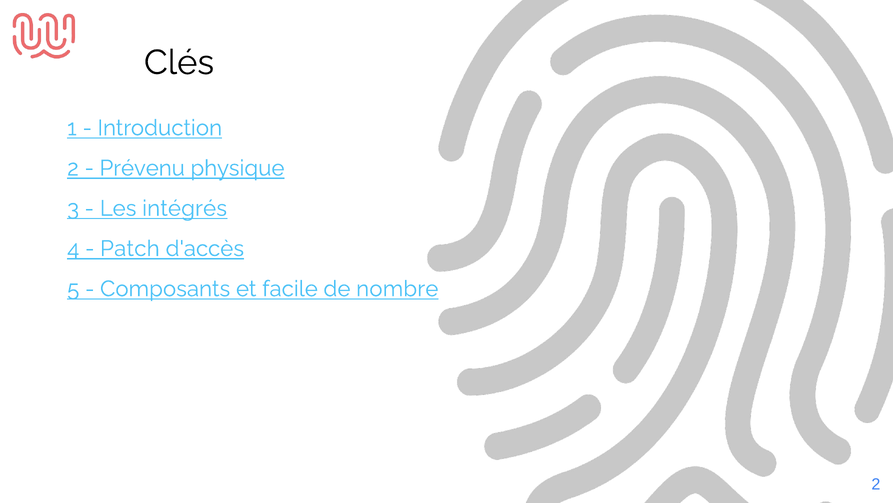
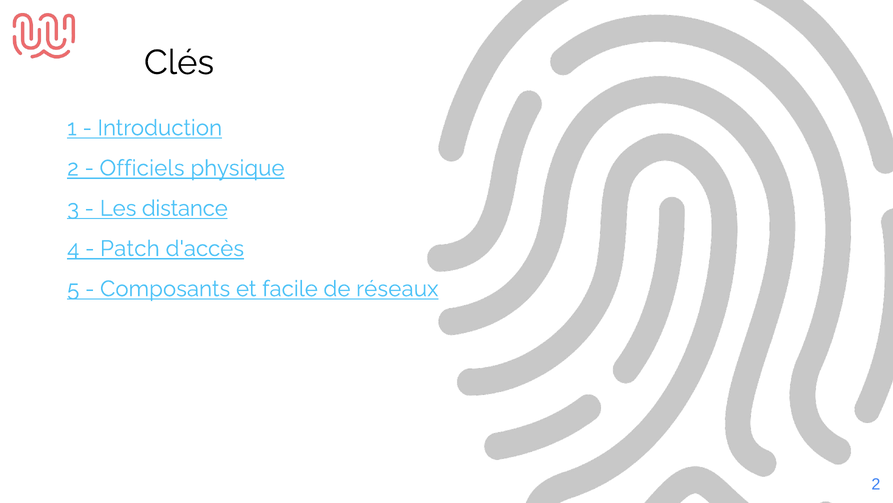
Prévenu: Prévenu -> Officiels
intégrés: intégrés -> distance
nombre: nombre -> réseaux
